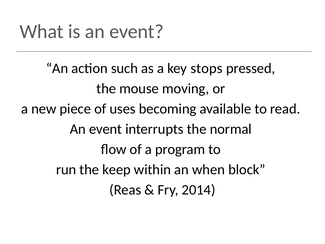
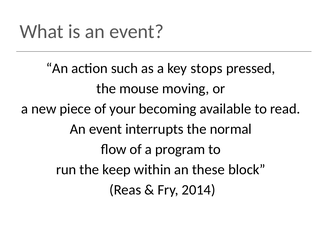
uses: uses -> your
when: when -> these
